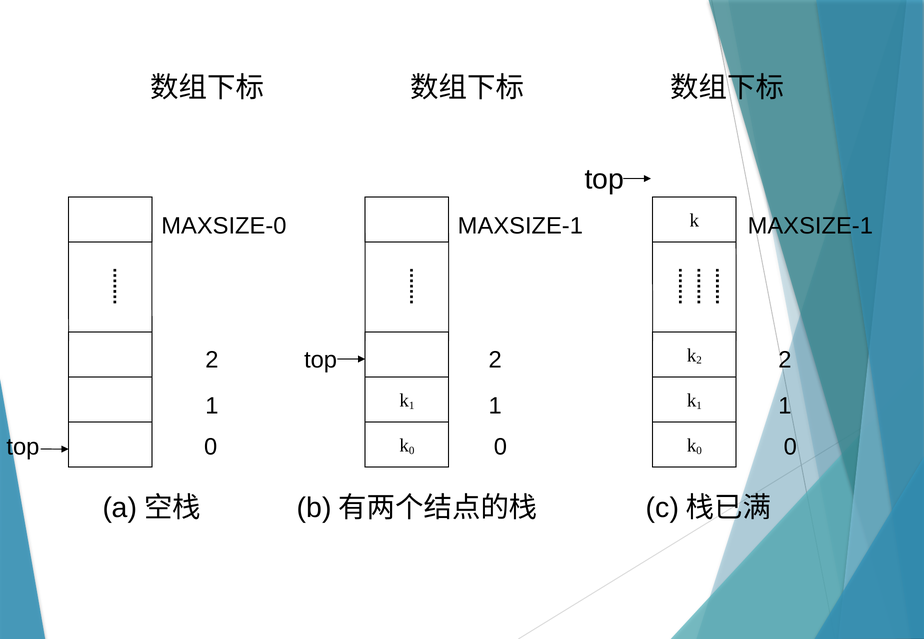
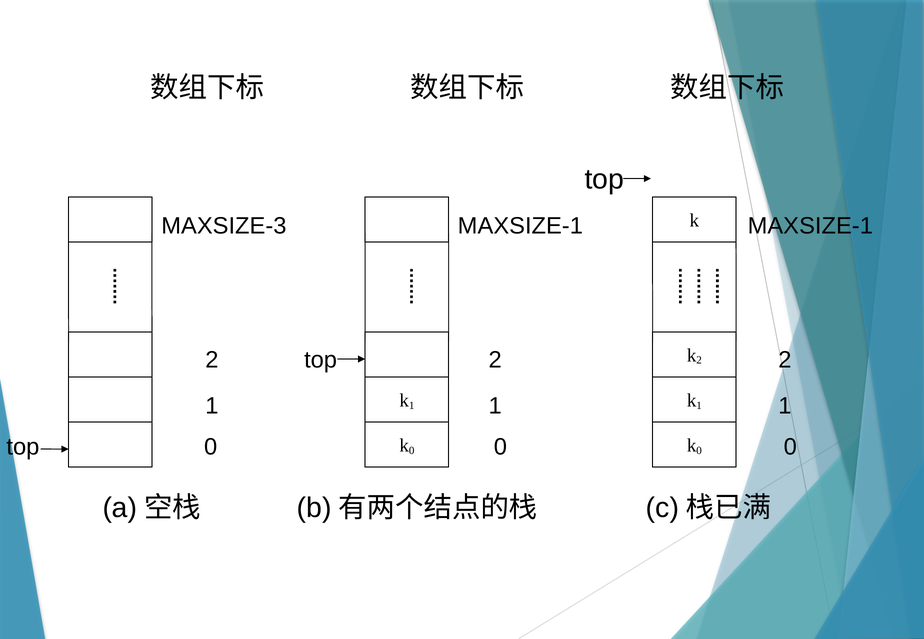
MAXSIZE-0: MAXSIZE-0 -> MAXSIZE-3
